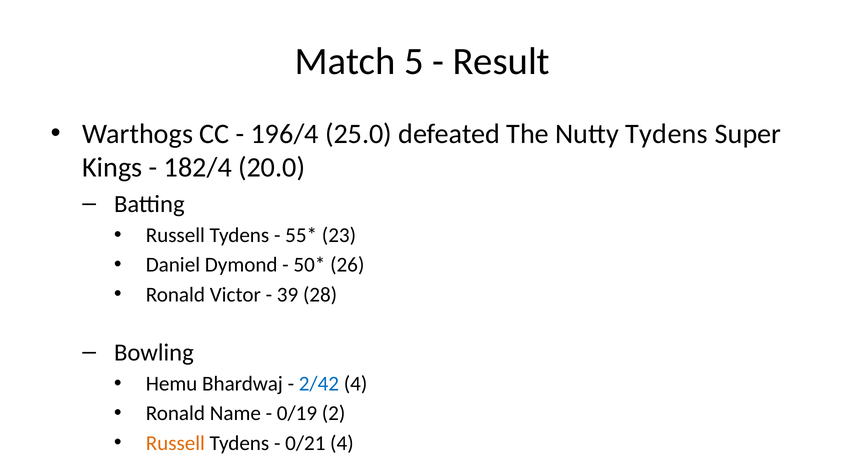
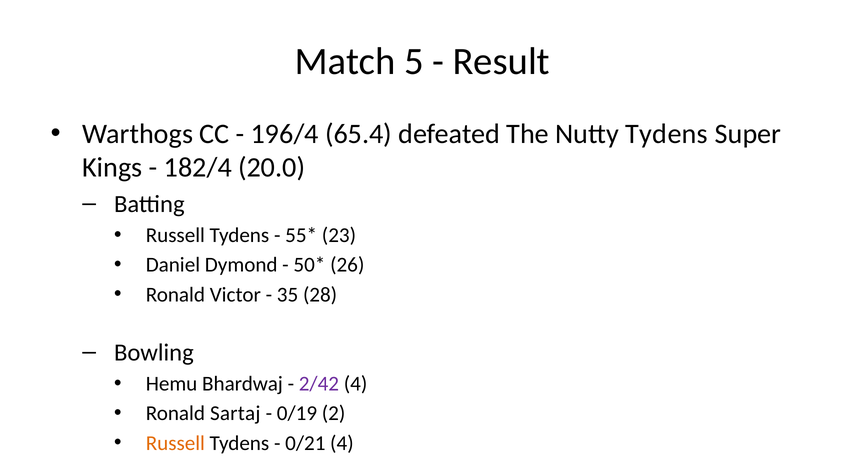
25.0: 25.0 -> 65.4
39: 39 -> 35
2/42 colour: blue -> purple
Name: Name -> Sartaj
